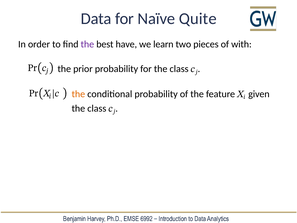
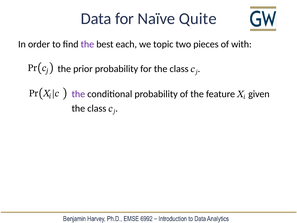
have: have -> each
learn: learn -> topic
the at (78, 94) colour: orange -> purple
